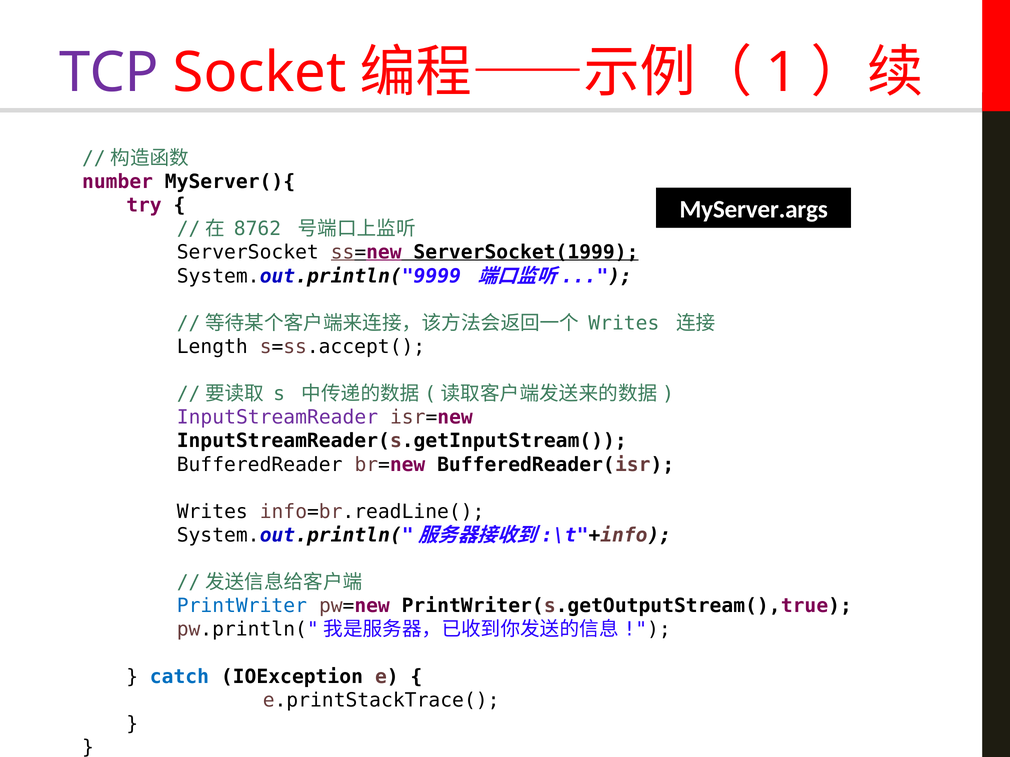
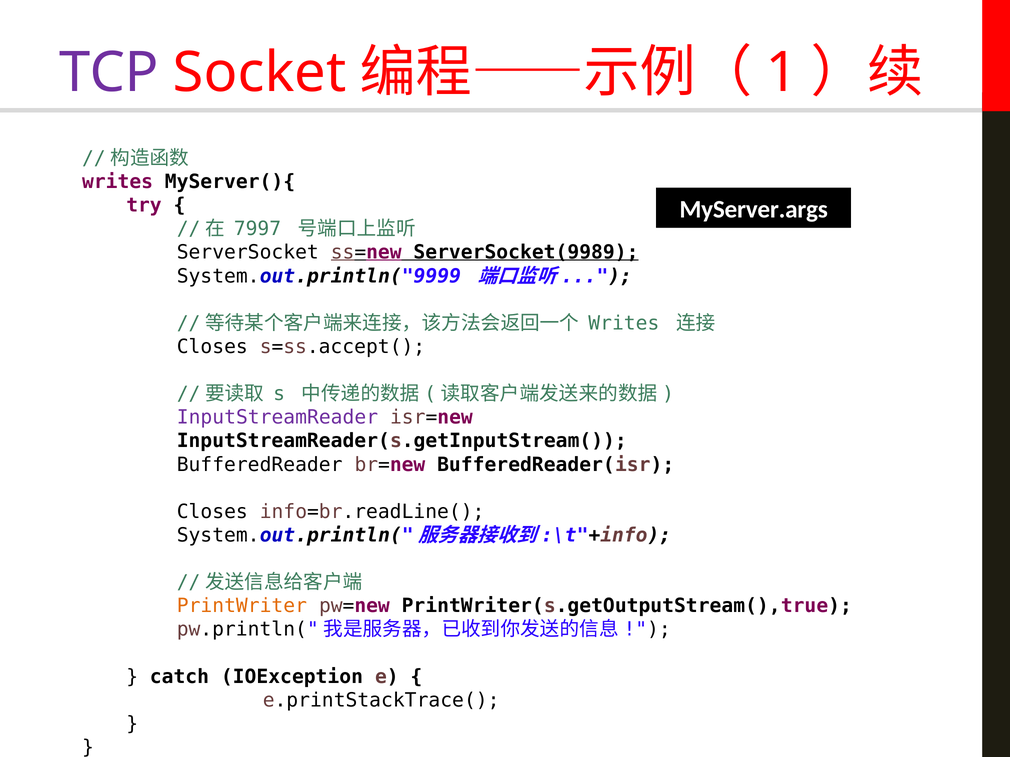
number at (118, 182): number -> writes
8762: 8762 -> 7997
ServerSocket(1999: ServerSocket(1999 -> ServerSocket(9989
Length at (212, 347): Length -> Closes
Writes at (212, 512): Writes -> Closes
PrintWriter colour: blue -> orange
catch colour: blue -> black
